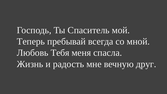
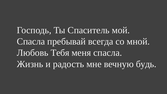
Теперь at (31, 41): Теперь -> Спасла
друг: друг -> будь
